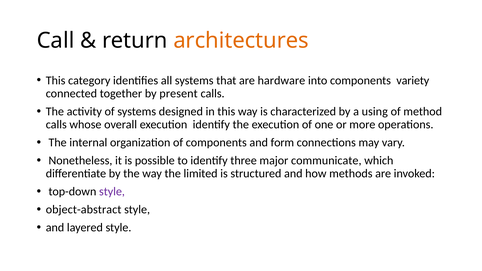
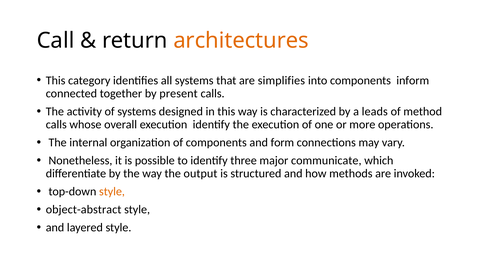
hardware: hardware -> simplifies
variety: variety -> inform
using: using -> leads
limited: limited -> output
style at (112, 192) colour: purple -> orange
